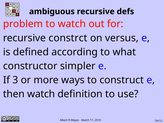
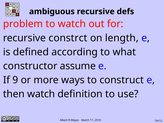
versus: versus -> length
simpler: simpler -> assume
3: 3 -> 9
